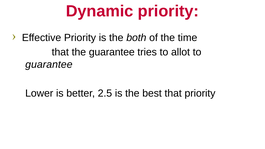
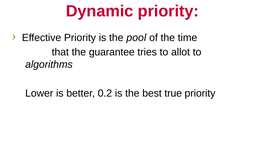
both: both -> pool
guarantee at (49, 65): guarantee -> algorithms
2.5: 2.5 -> 0.2
best that: that -> true
